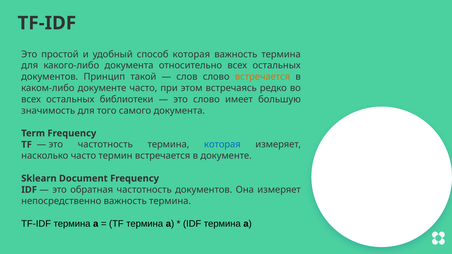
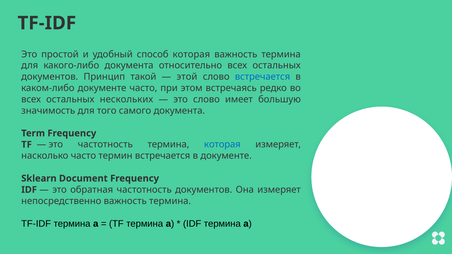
слов: слов -> этой
встречается at (263, 77) colour: orange -> blue
библиотеки: библиотеки -> нескольких
